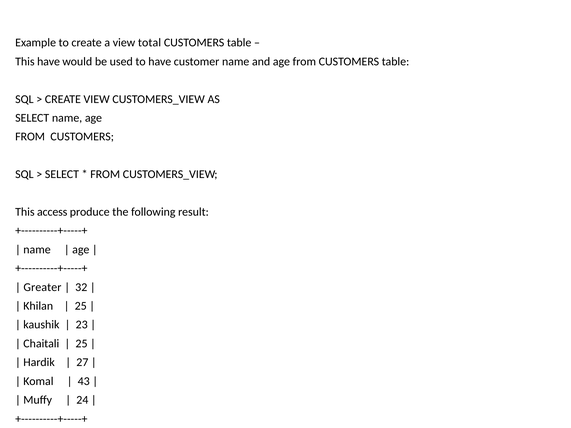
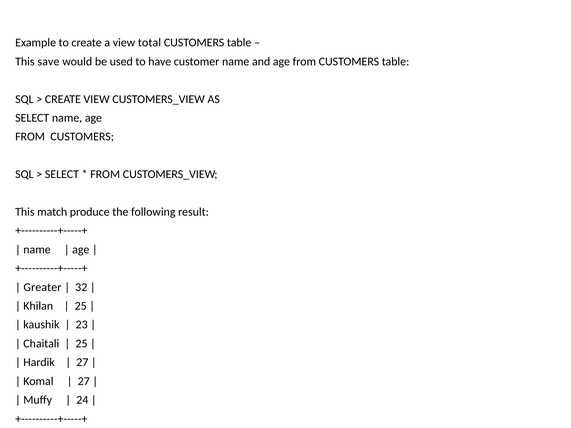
This have: have -> save
access: access -> match
43 at (84, 381): 43 -> 27
